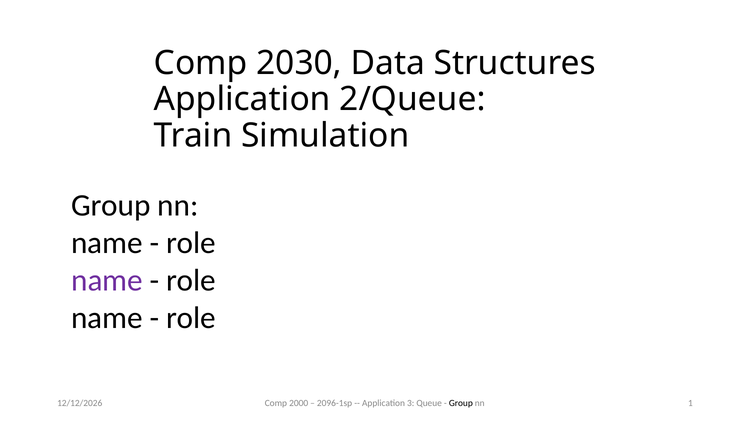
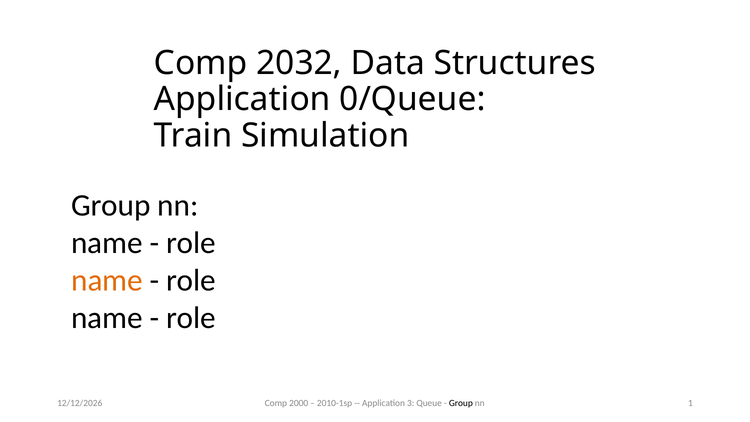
2030: 2030 -> 2032
2/Queue: 2/Queue -> 0/Queue
name at (107, 280) colour: purple -> orange
2096-1sp: 2096-1sp -> 2010-1sp
